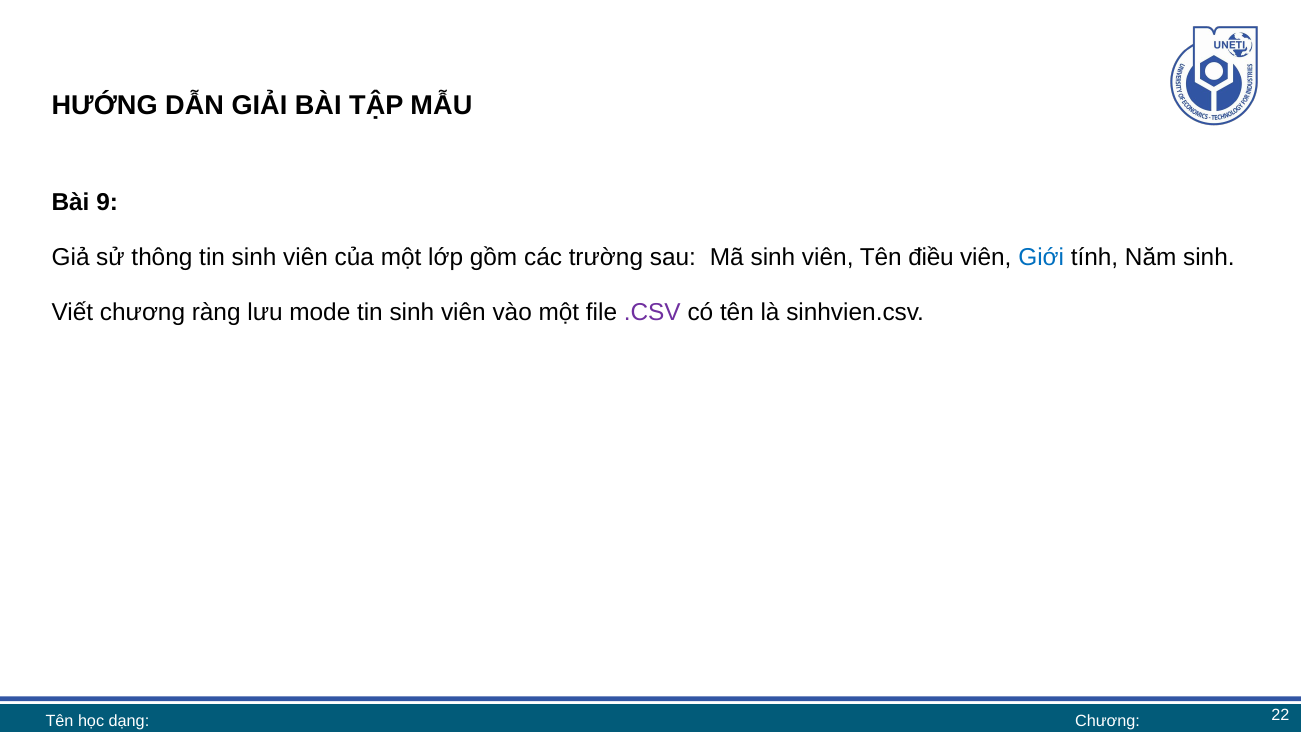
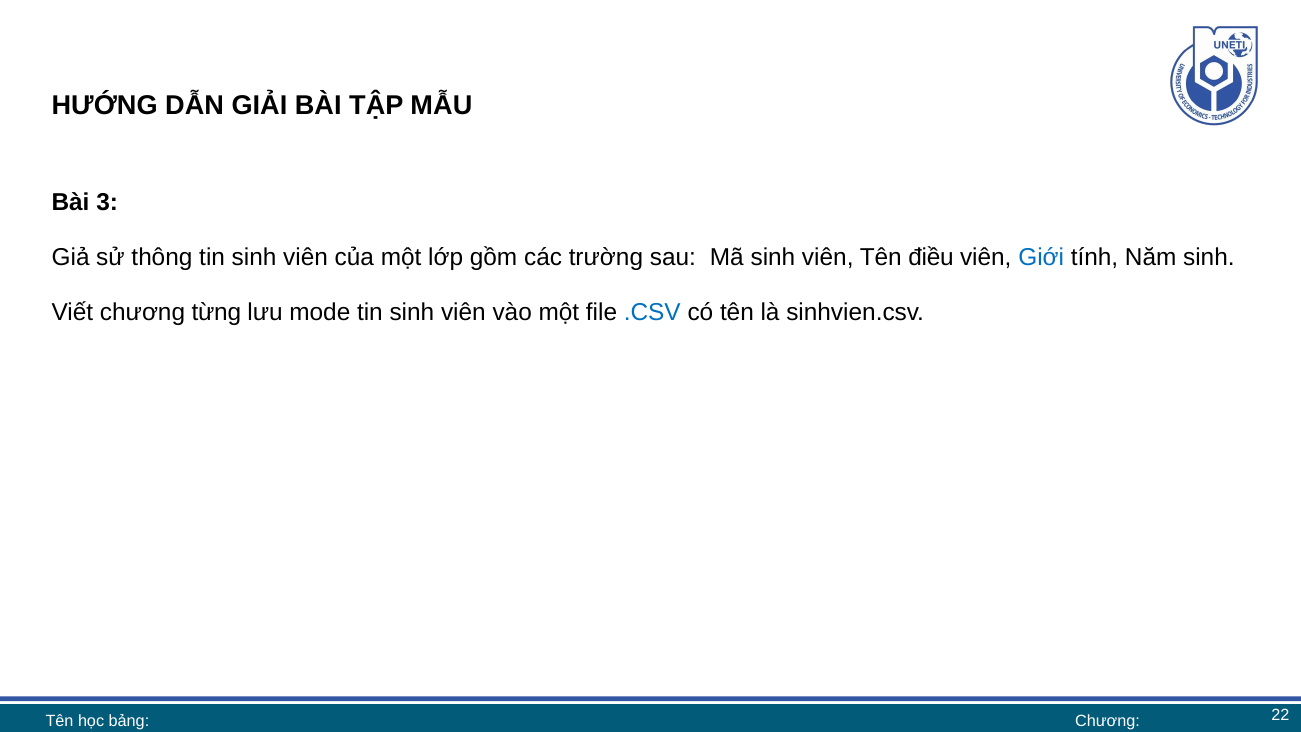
9: 9 -> 3
ràng: ràng -> từng
.CSV colour: purple -> blue
dạng: dạng -> bảng
